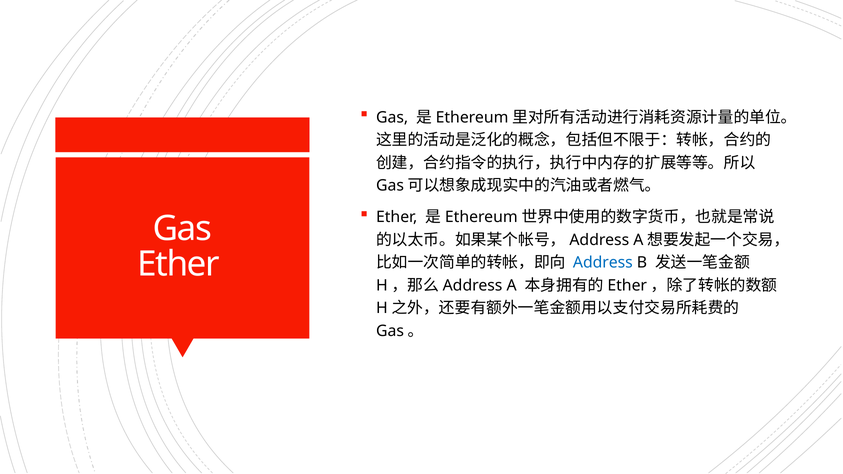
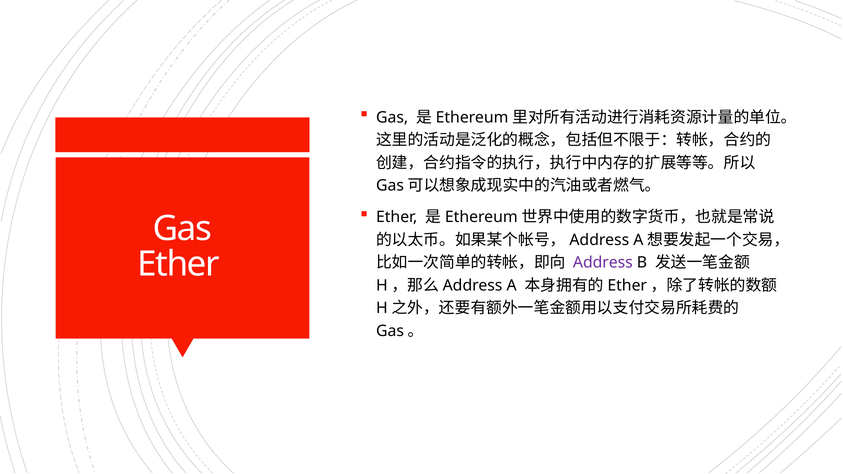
Address colour: blue -> purple
